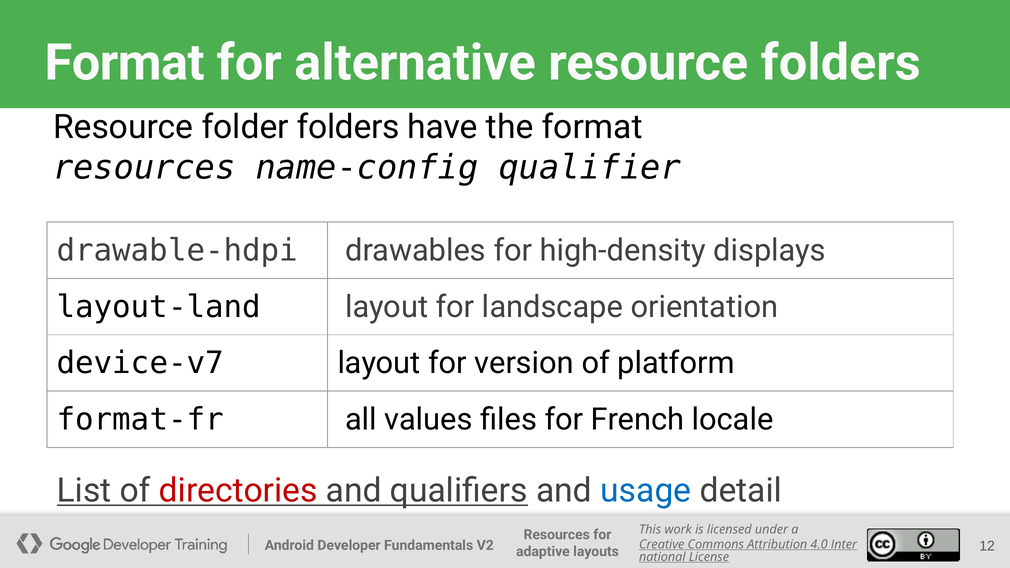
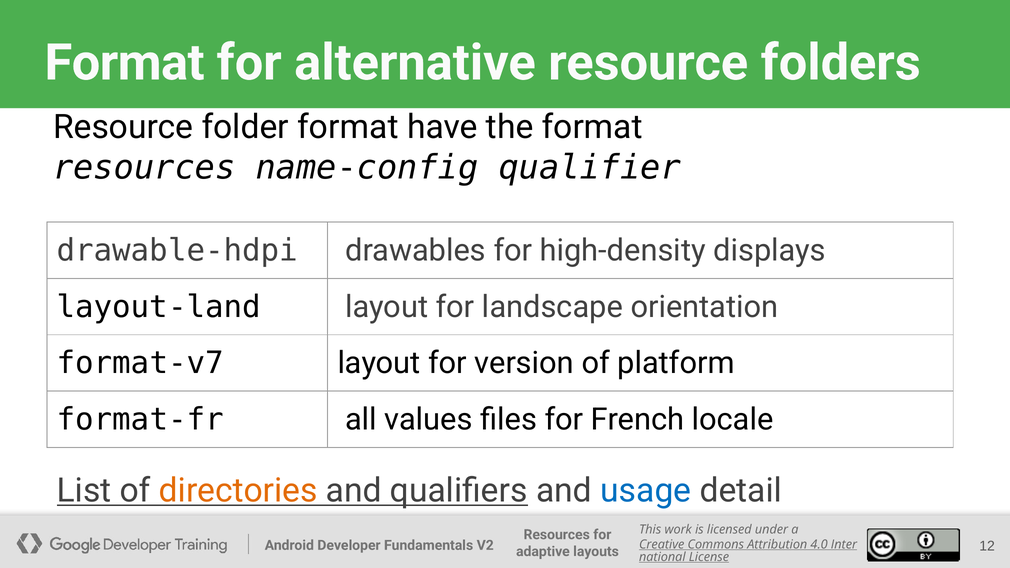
folder folders: folders -> format
device-v7: device-v7 -> format-v7
directories colour: red -> orange
